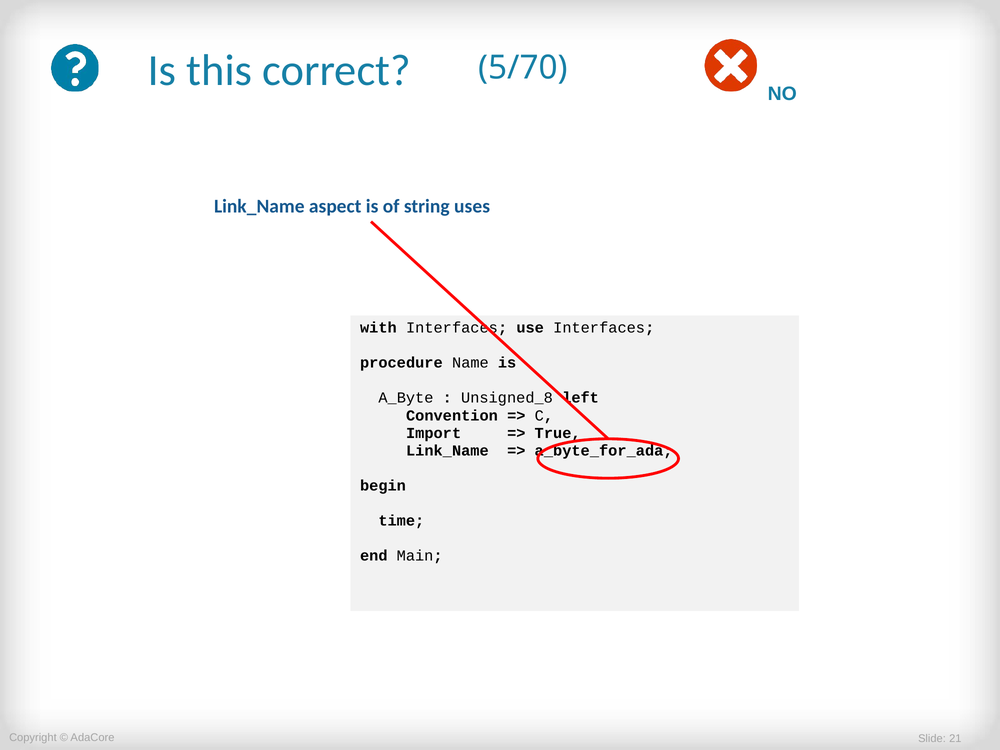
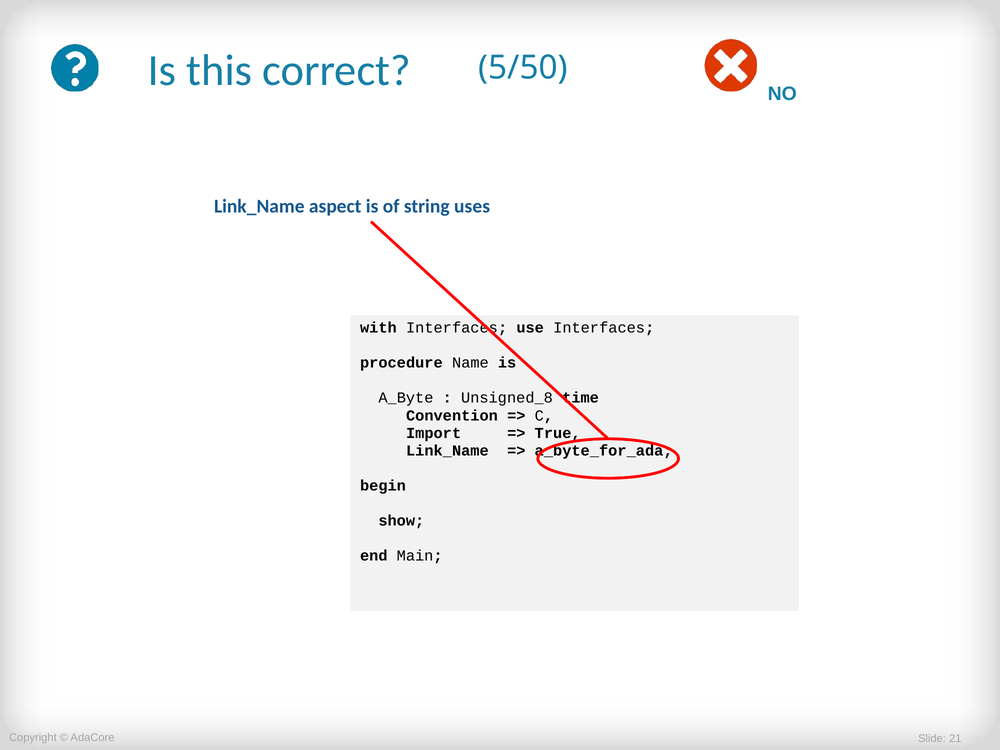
5/70: 5/70 -> 5/50
left: left -> time
time: time -> show
